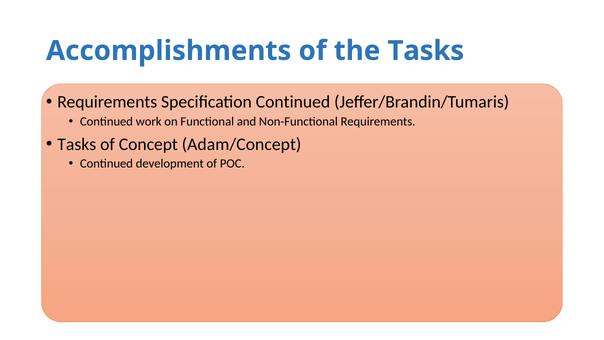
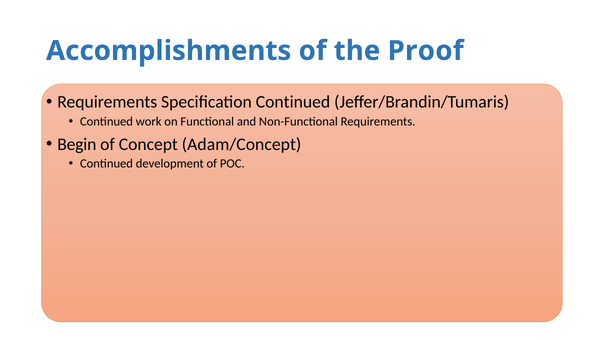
the Tasks: Tasks -> Proof
Tasks at (77, 144): Tasks -> Begin
